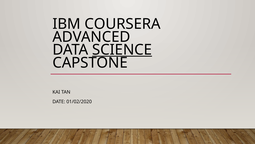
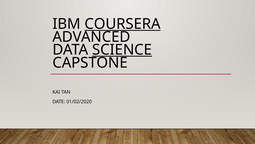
COURSERA underline: none -> present
